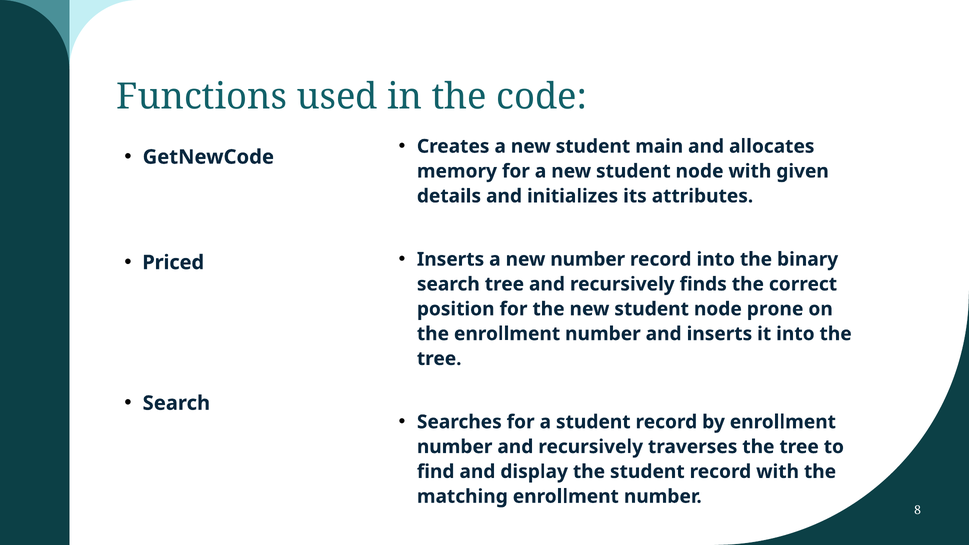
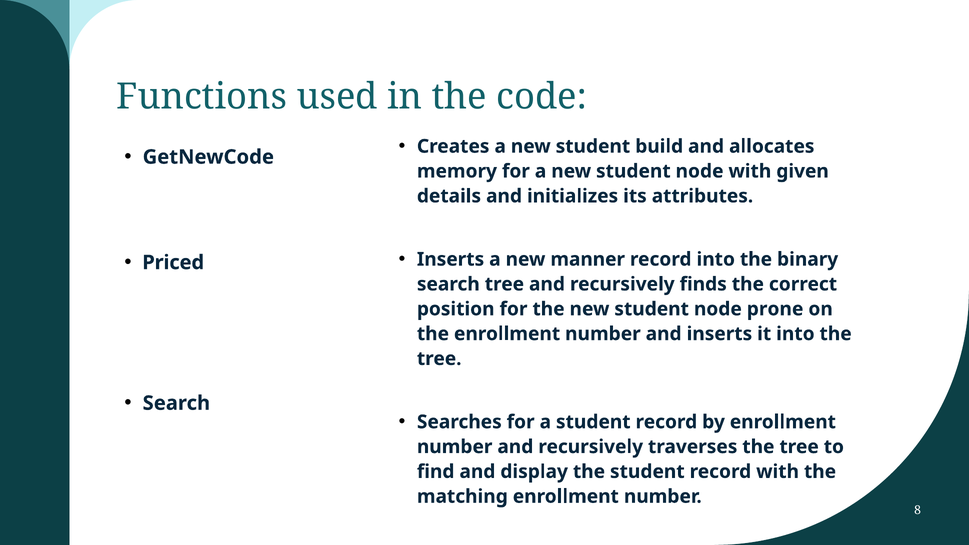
main: main -> build
new number: number -> manner
